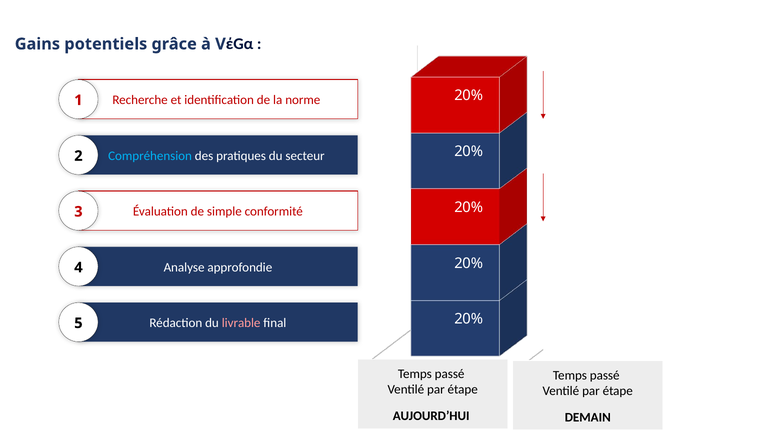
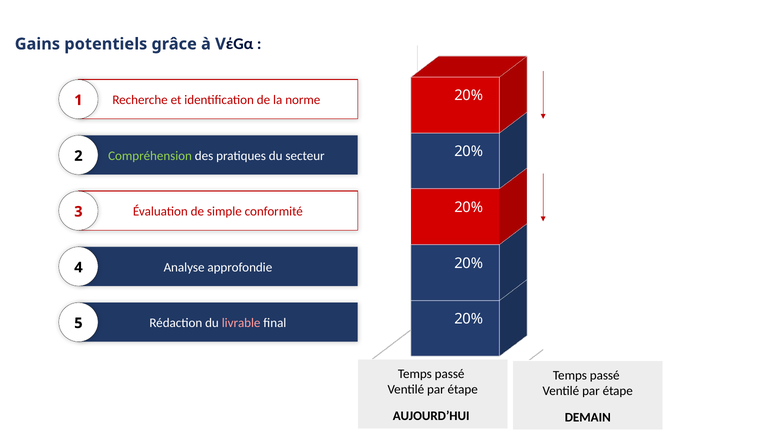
Compréhension colour: light blue -> light green
